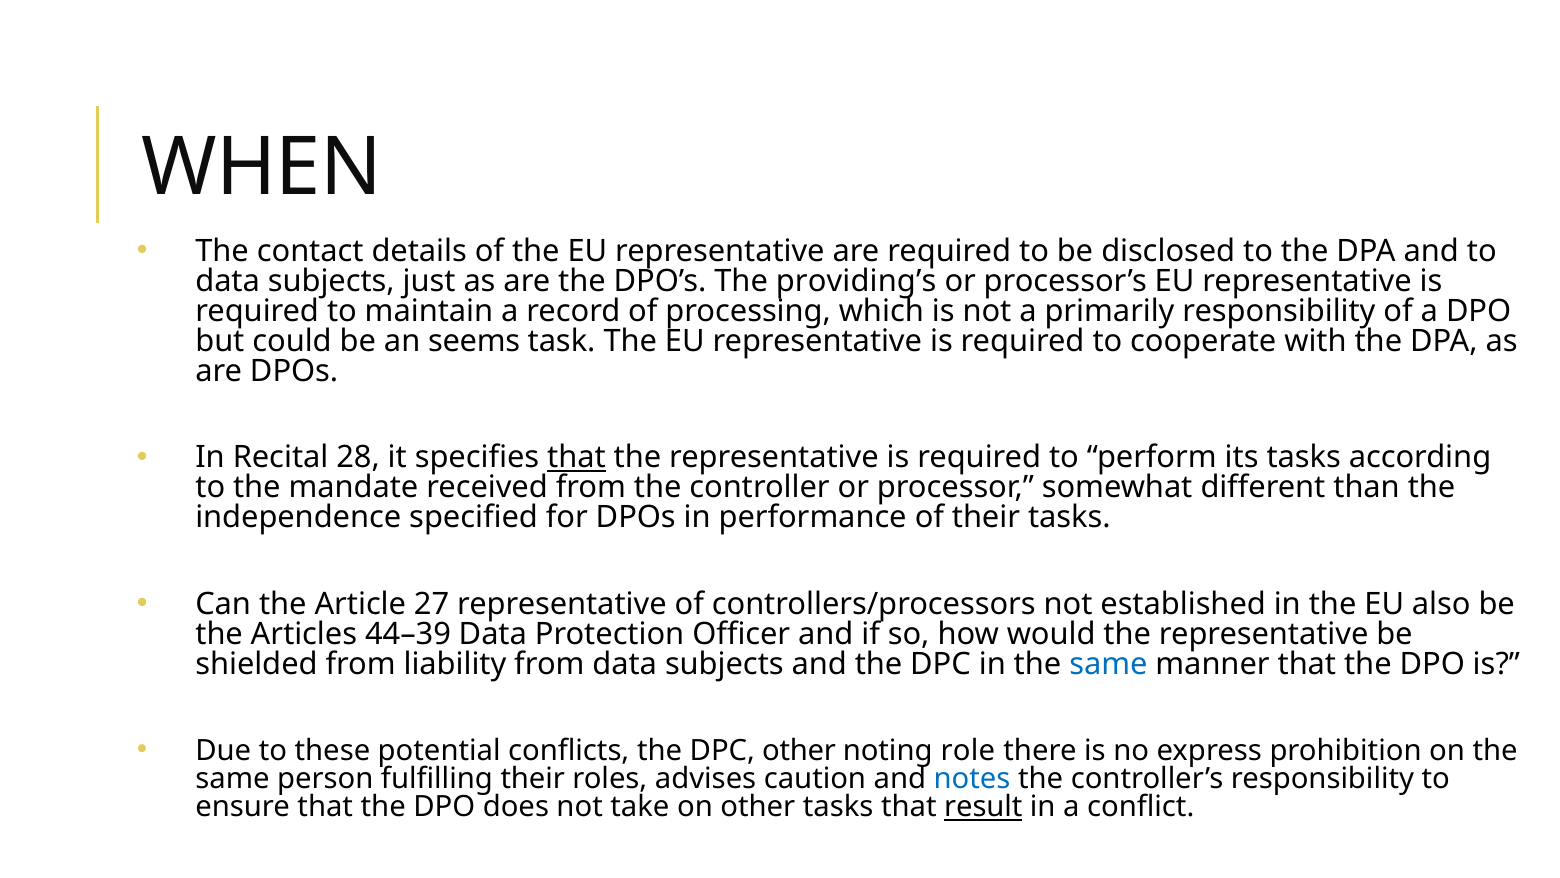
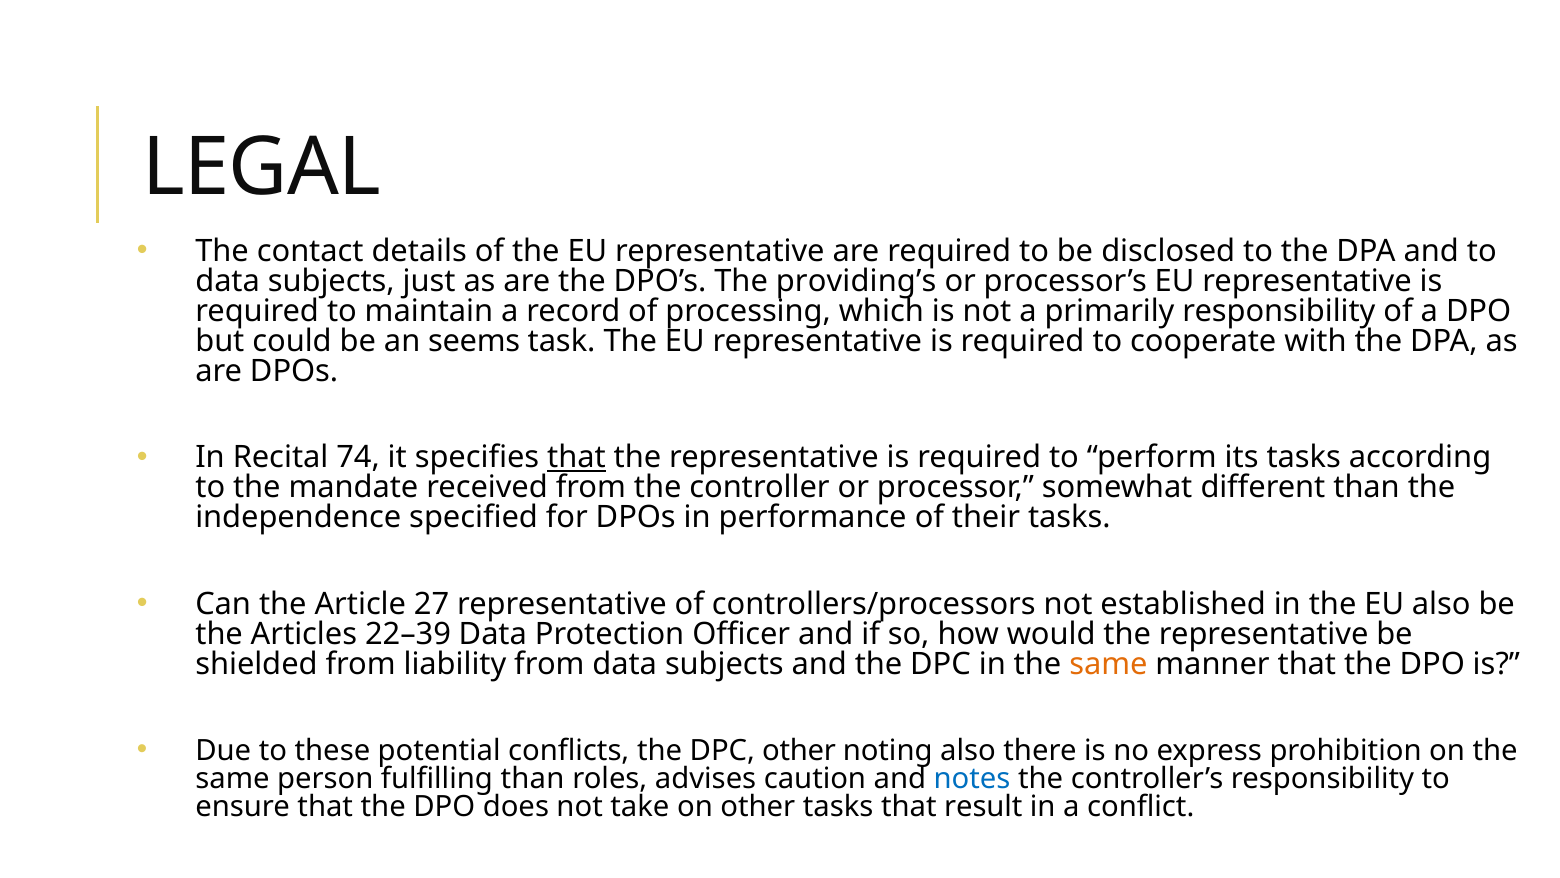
WHEN: WHEN -> LEGAL
28: 28 -> 74
44–39: 44–39 -> 22–39
same at (1108, 664) colour: blue -> orange
noting role: role -> also
fulfilling their: their -> than
result underline: present -> none
